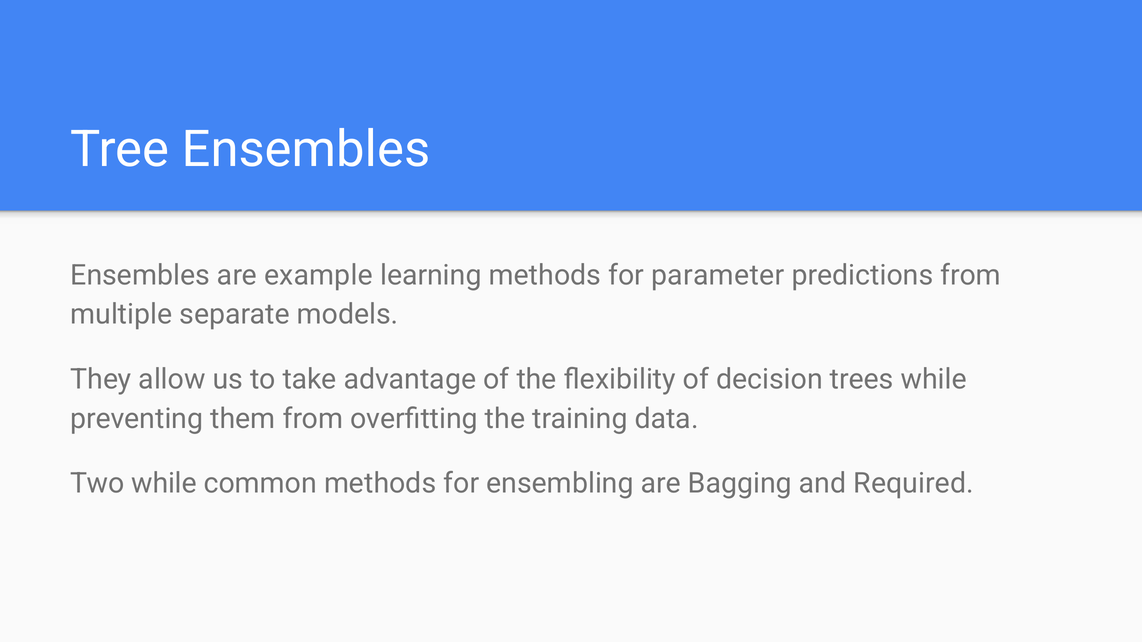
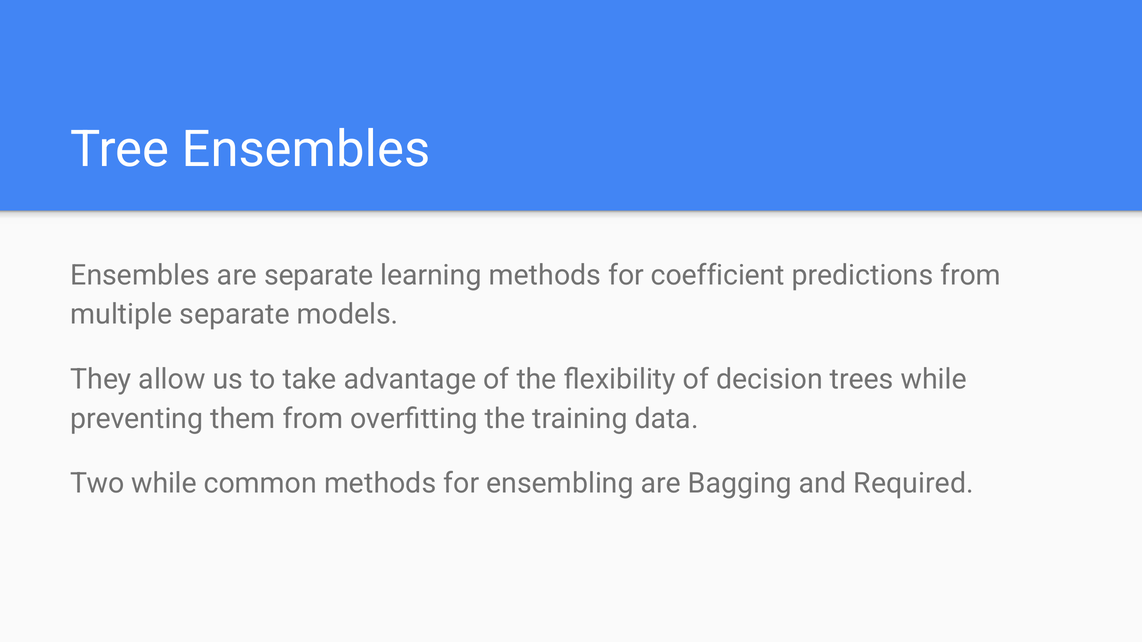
are example: example -> separate
parameter: parameter -> coefficient
